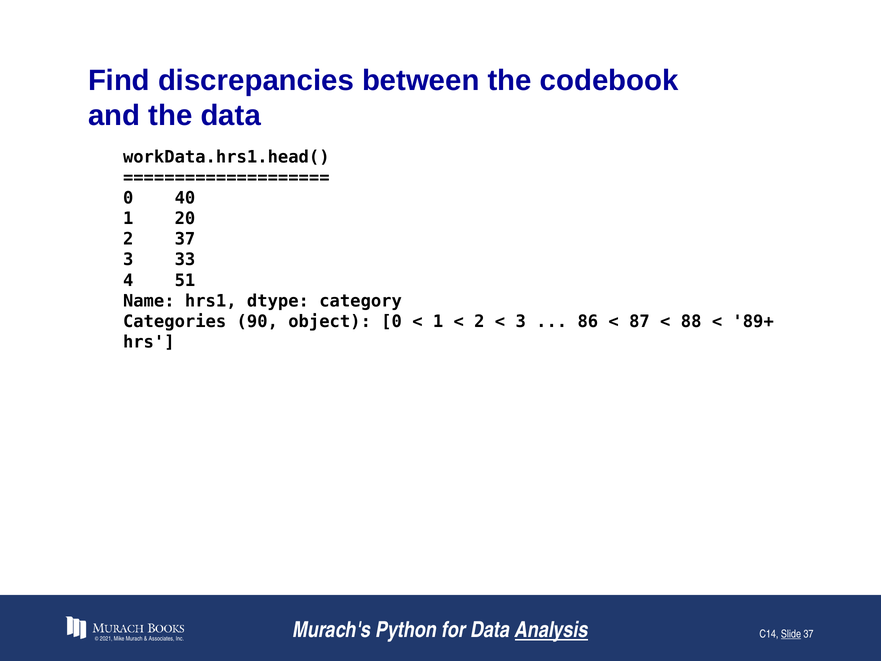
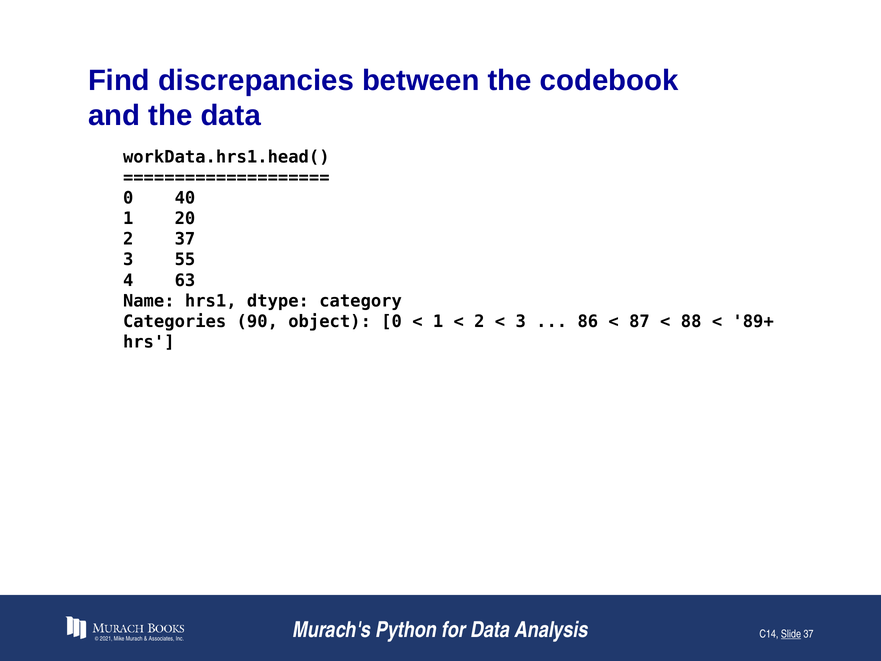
33: 33 -> 55
51: 51 -> 63
Analysis underline: present -> none
